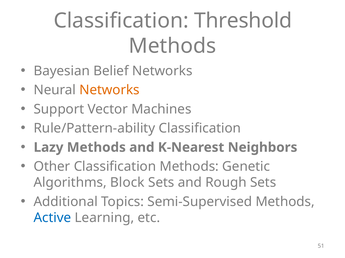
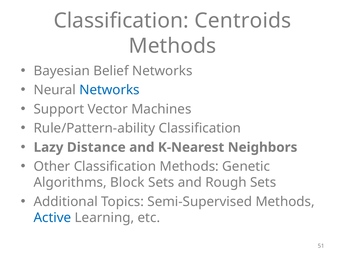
Threshold: Threshold -> Centroids
Networks at (110, 90) colour: orange -> blue
Lazy Methods: Methods -> Distance
